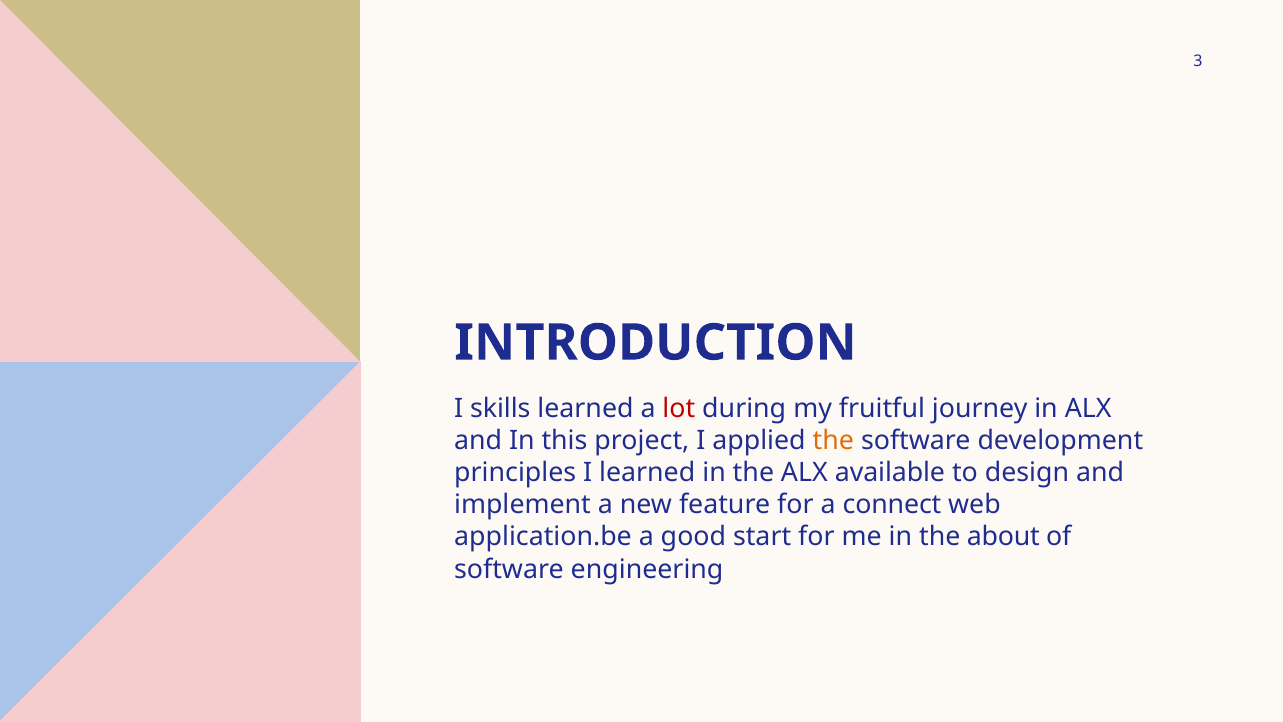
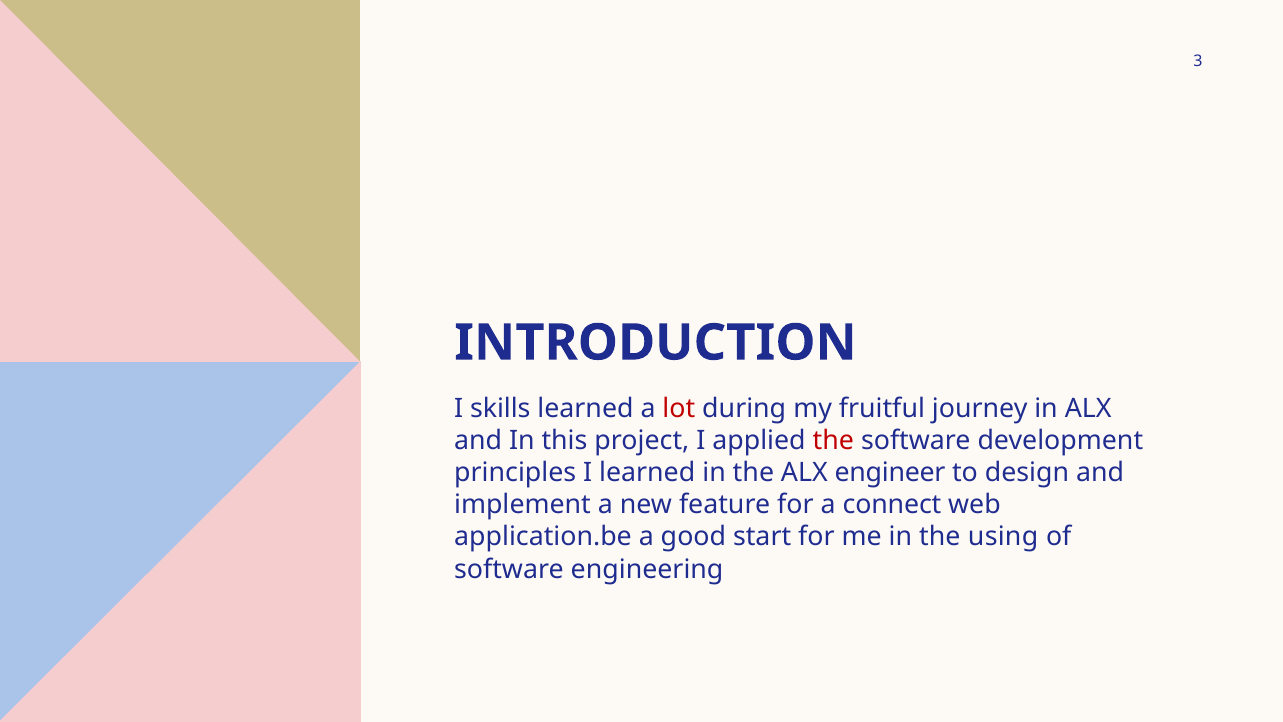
the at (833, 440) colour: orange -> red
available: available -> engineer
about: about -> using
